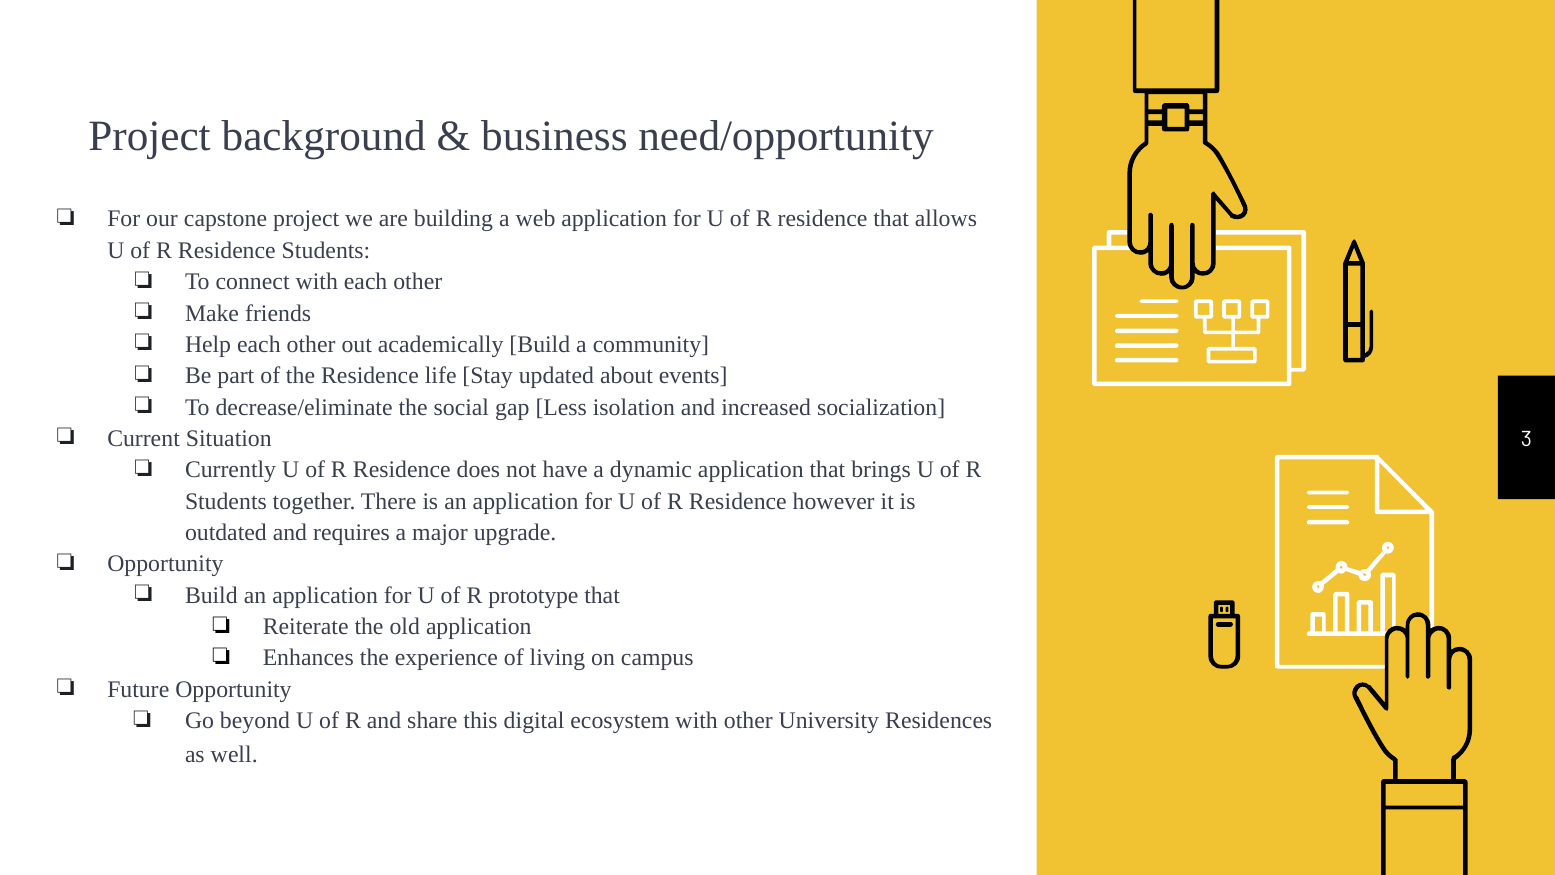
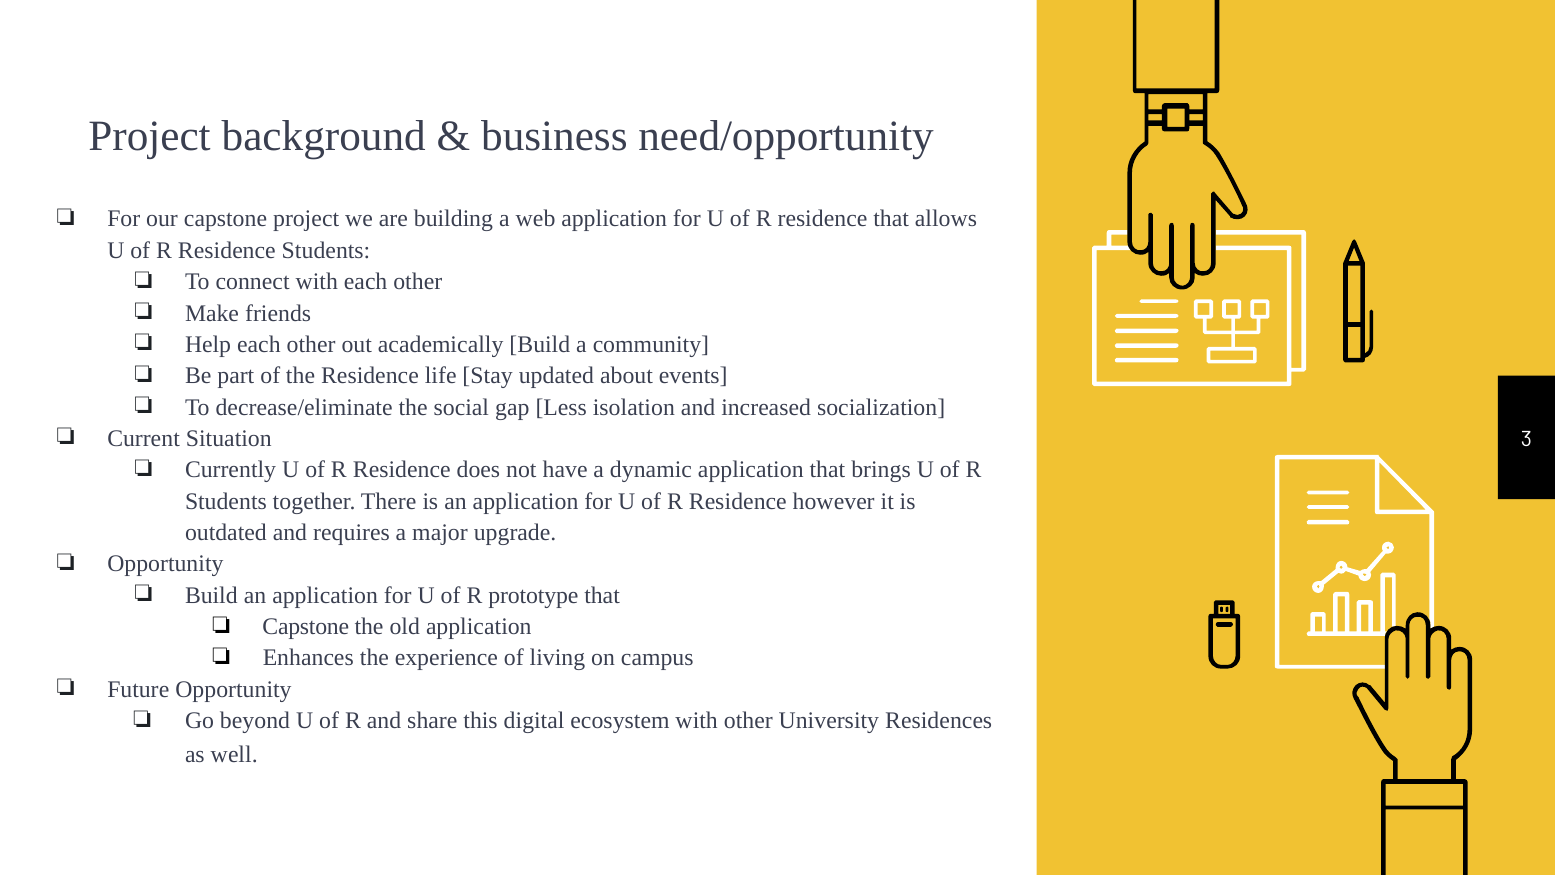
Reiterate at (306, 627): Reiterate -> Capstone
